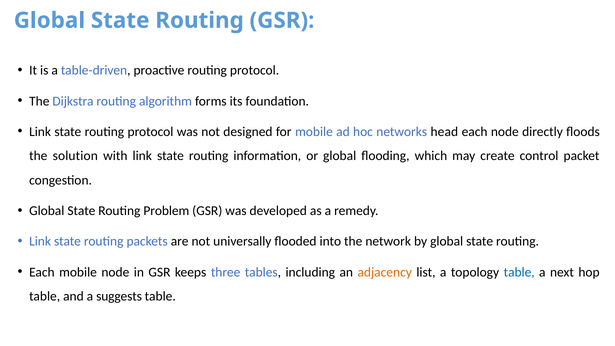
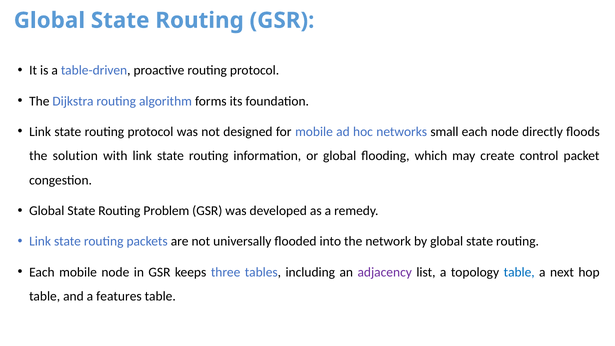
head: head -> small
adjacency colour: orange -> purple
suggests: suggests -> features
